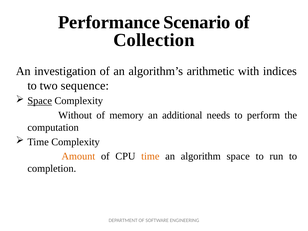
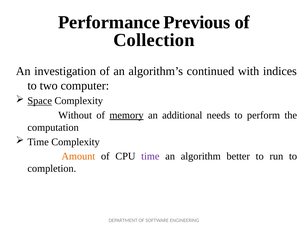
Scenario: Scenario -> Previous
arithmetic: arithmetic -> continued
sequence: sequence -> computer
memory underline: none -> present
time at (150, 156) colour: orange -> purple
algorithm space: space -> better
